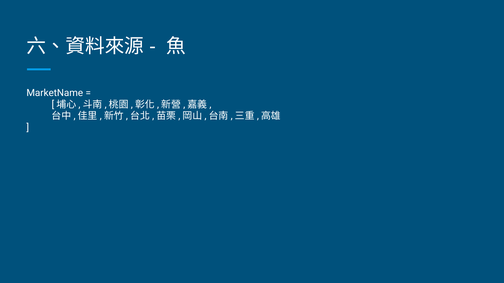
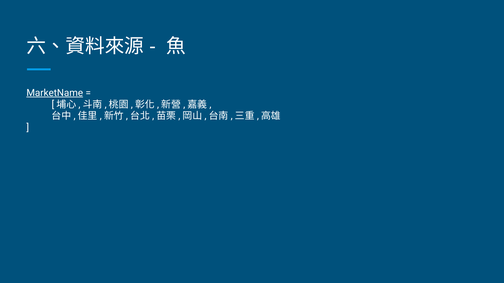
MarketName underline: none -> present
